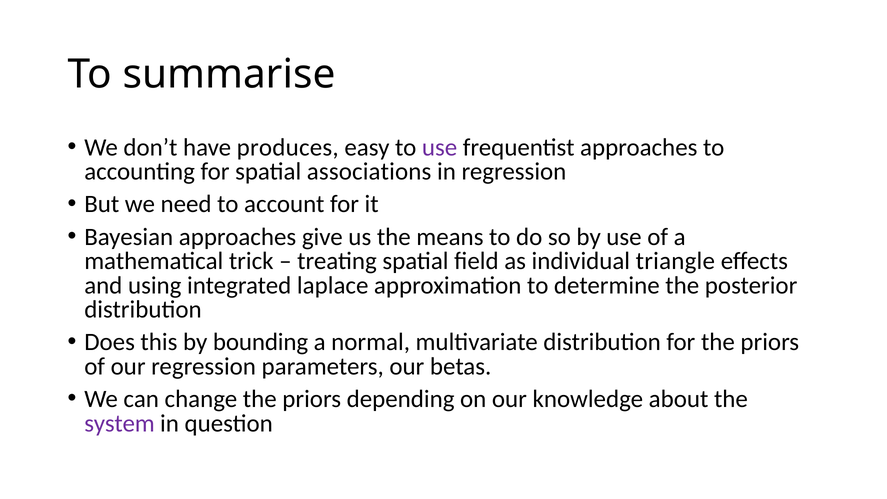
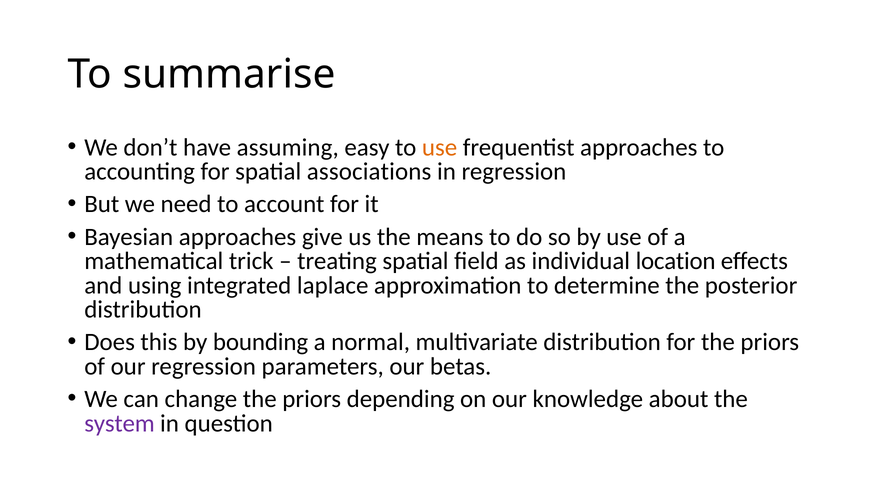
produces: produces -> assuming
use at (440, 147) colour: purple -> orange
triangle: triangle -> location
